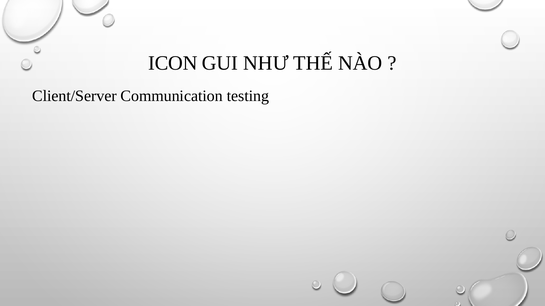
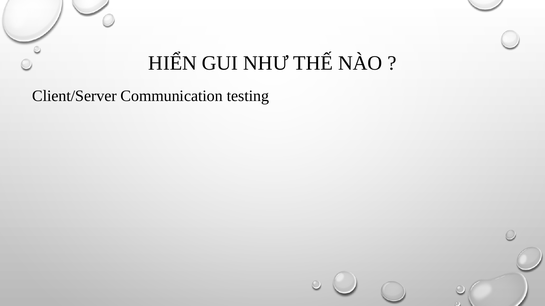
ICON: ICON -> HIỂN
